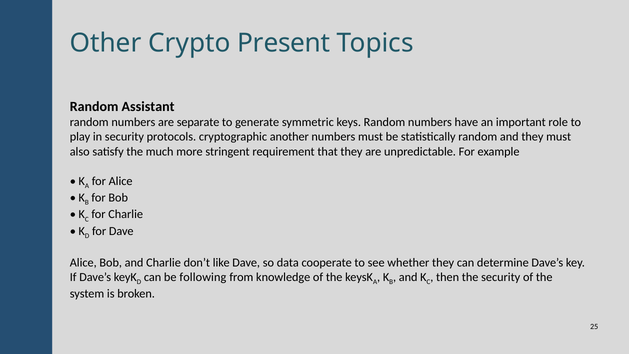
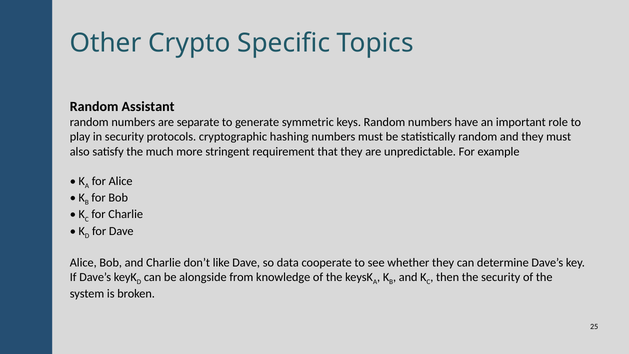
Present: Present -> Specific
another: another -> hashing
following: following -> alongside
